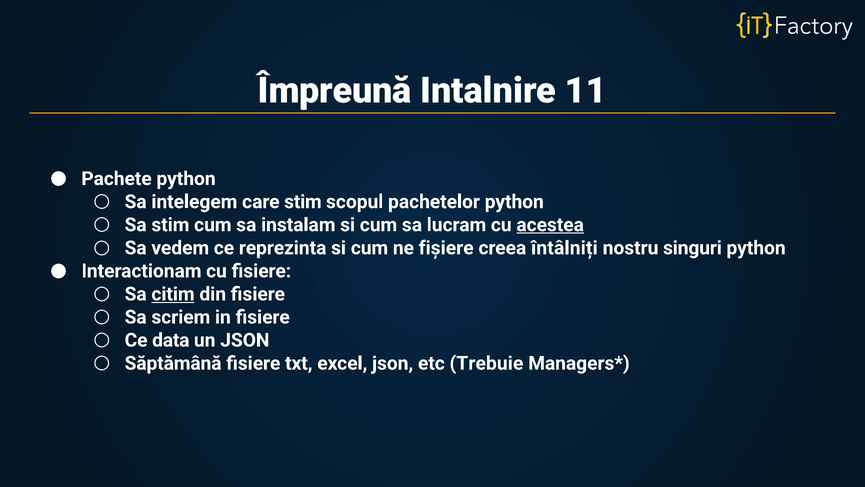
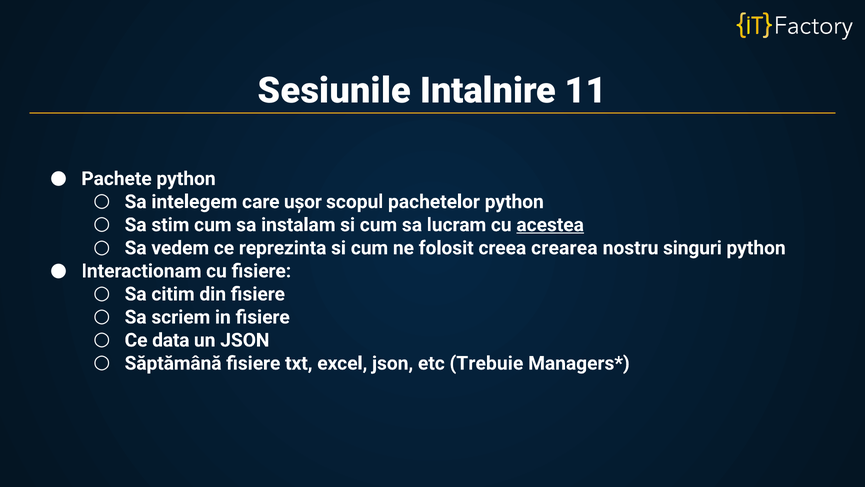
Împreună: Împreună -> Sesiunile
care stim: stim -> ușor
fișiere: fișiere -> folosit
întâlniți: întâlniți -> crearea
citim underline: present -> none
